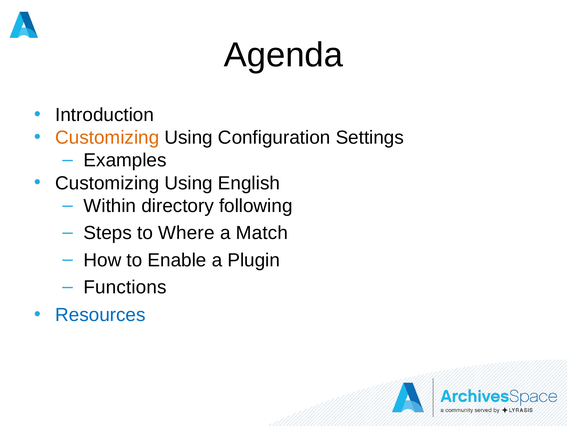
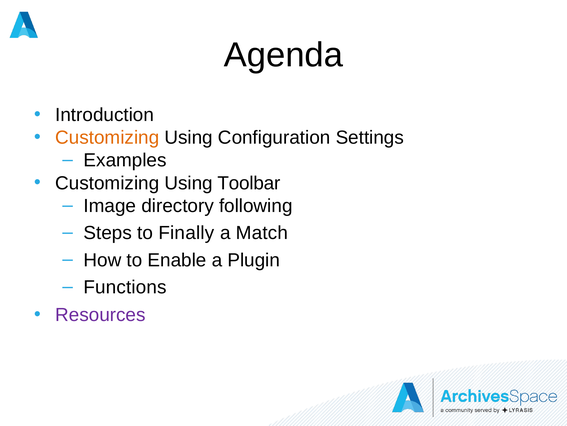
English: English -> Toolbar
Within: Within -> Image
Where: Where -> Finally
Resources colour: blue -> purple
